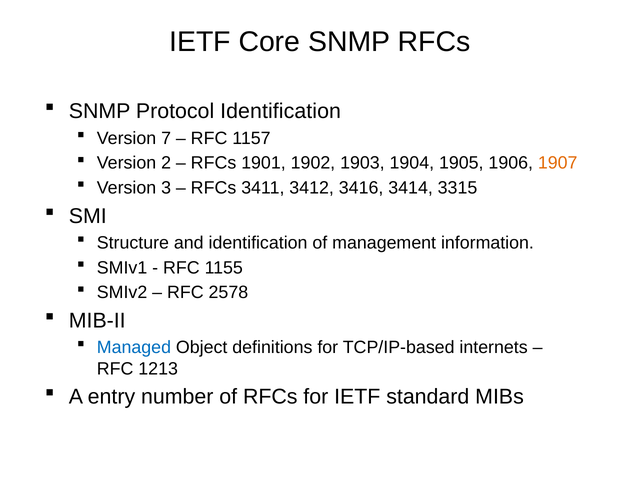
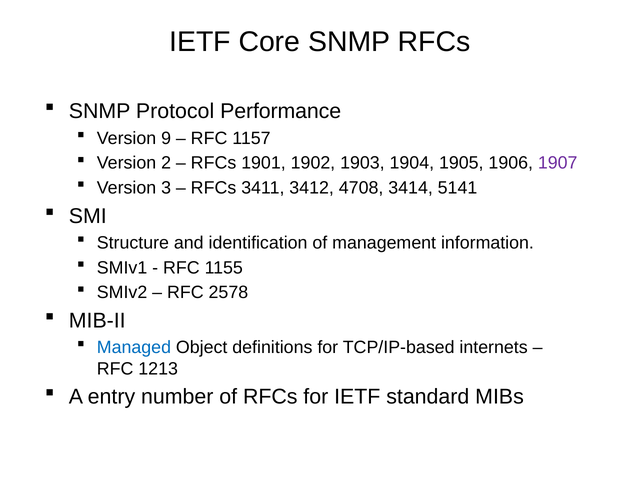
Protocol Identification: Identification -> Performance
7: 7 -> 9
1907 colour: orange -> purple
3416: 3416 -> 4708
3315: 3315 -> 5141
